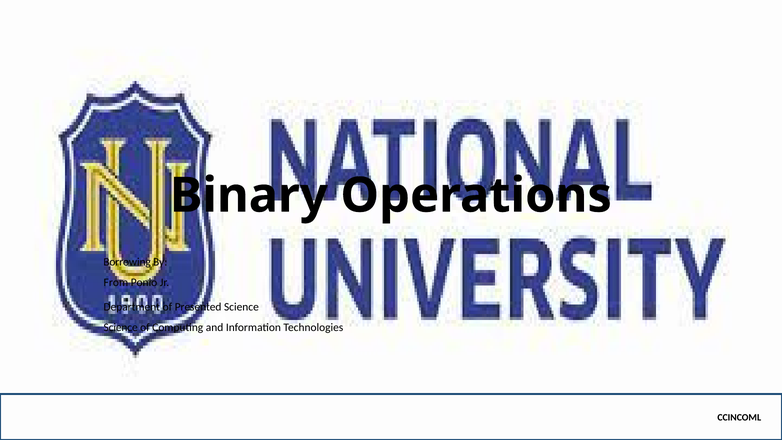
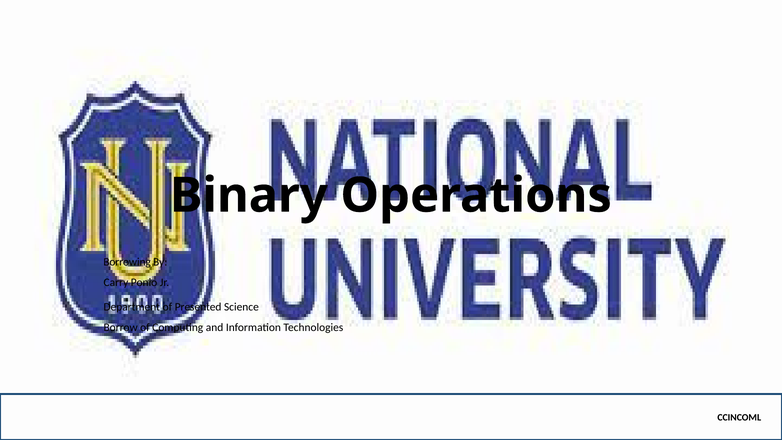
From: From -> Carry
Science at (121, 328): Science -> Borrow
